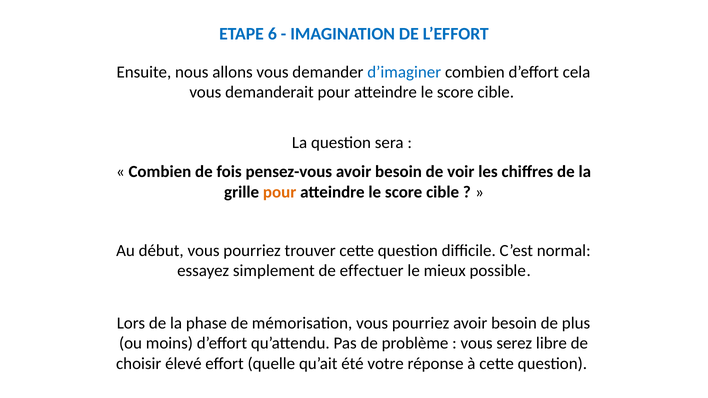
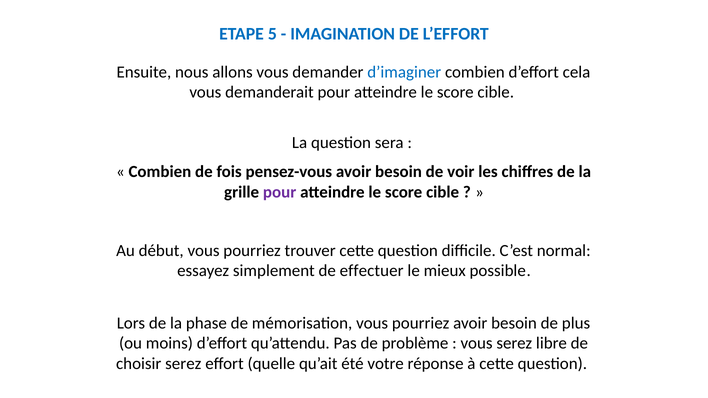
6: 6 -> 5
pour at (280, 192) colour: orange -> purple
choisir élevé: élevé -> serez
